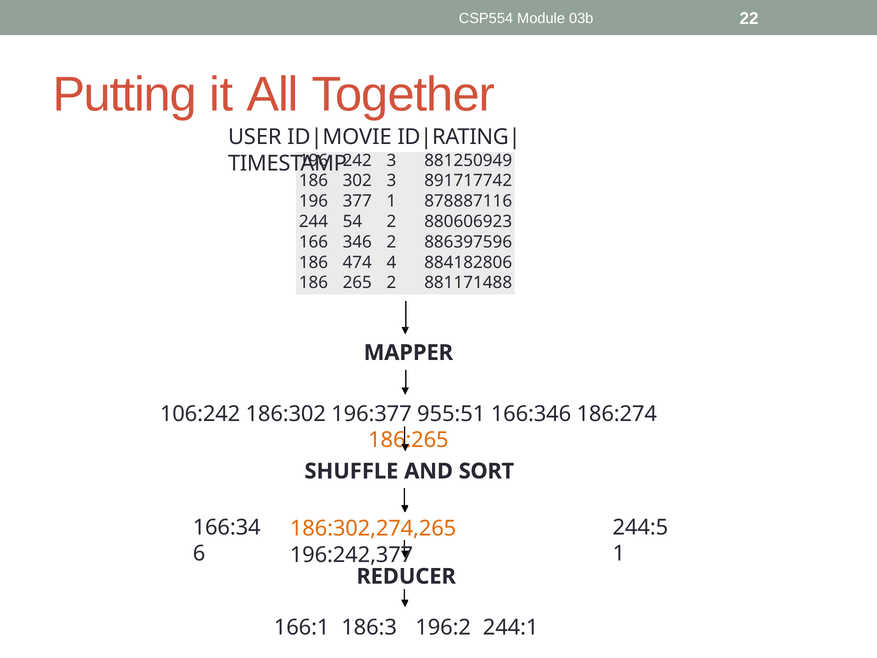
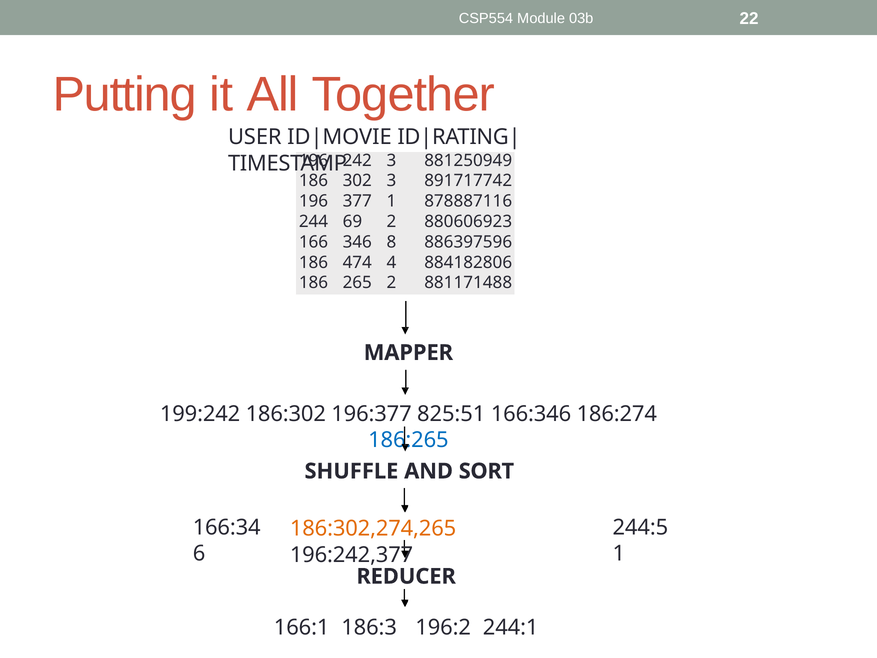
54: 54 -> 69
346 2: 2 -> 8
106:242: 106:242 -> 199:242
955:51: 955:51 -> 825:51
186:265 colour: orange -> blue
